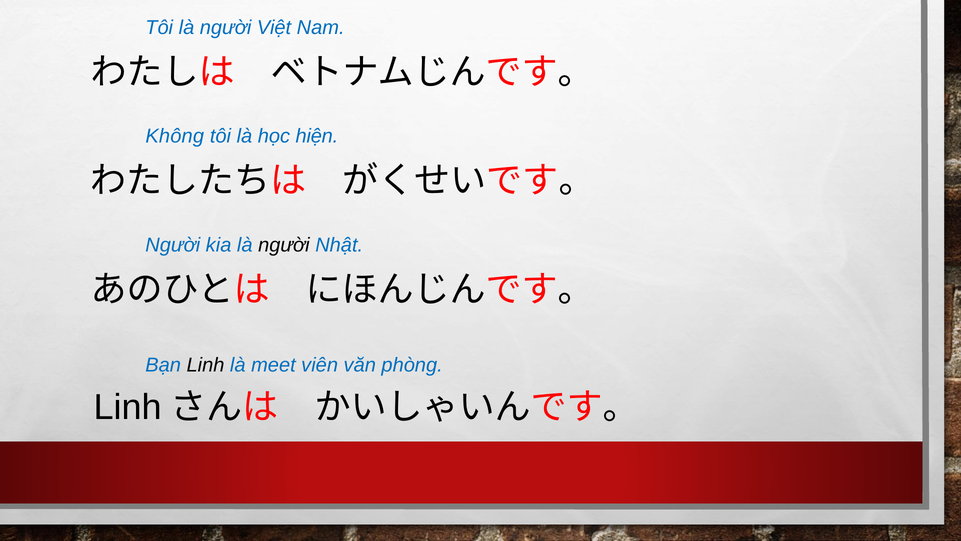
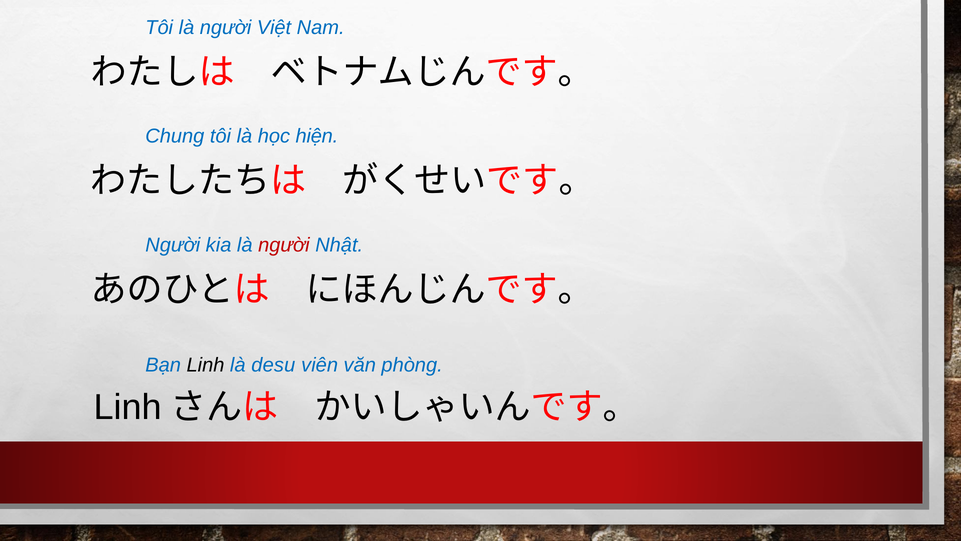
Không: Không -> Chung
người at (284, 245) colour: black -> red
meet: meet -> desu
